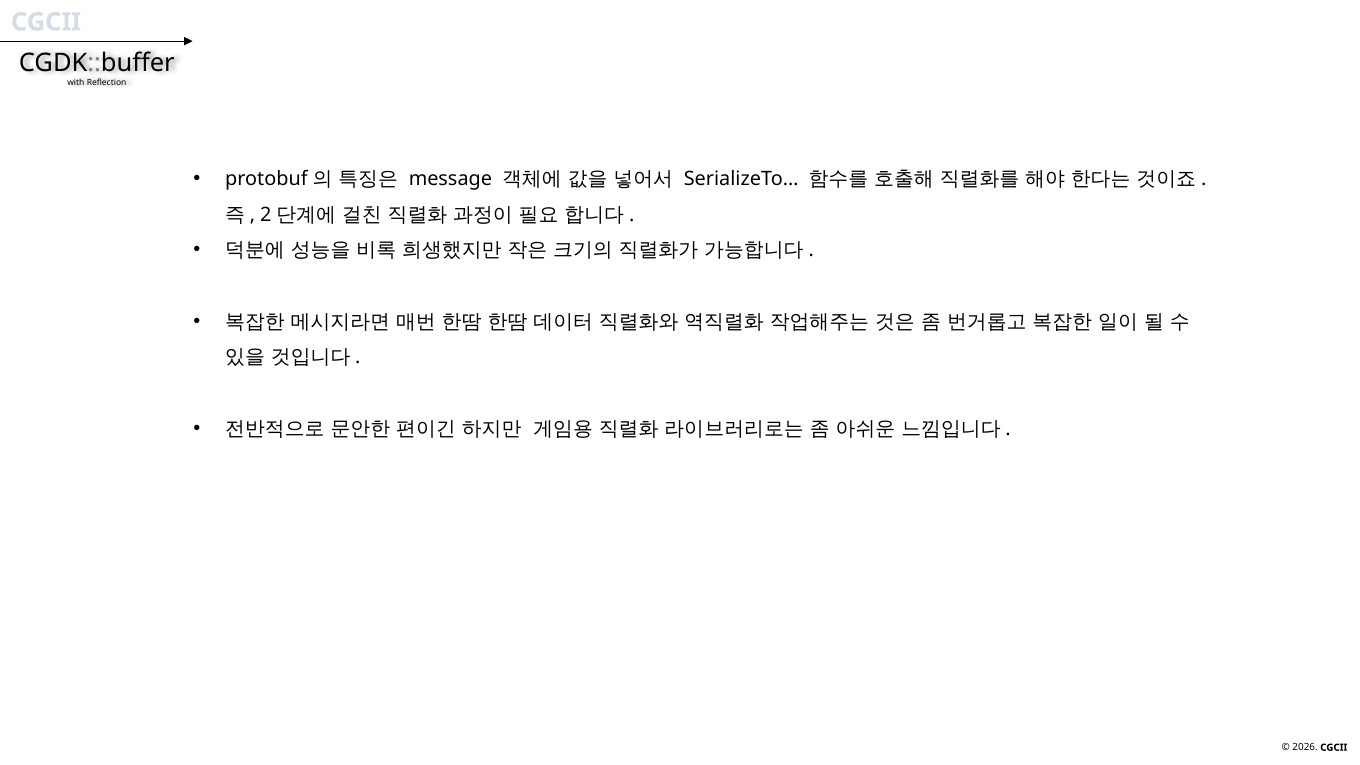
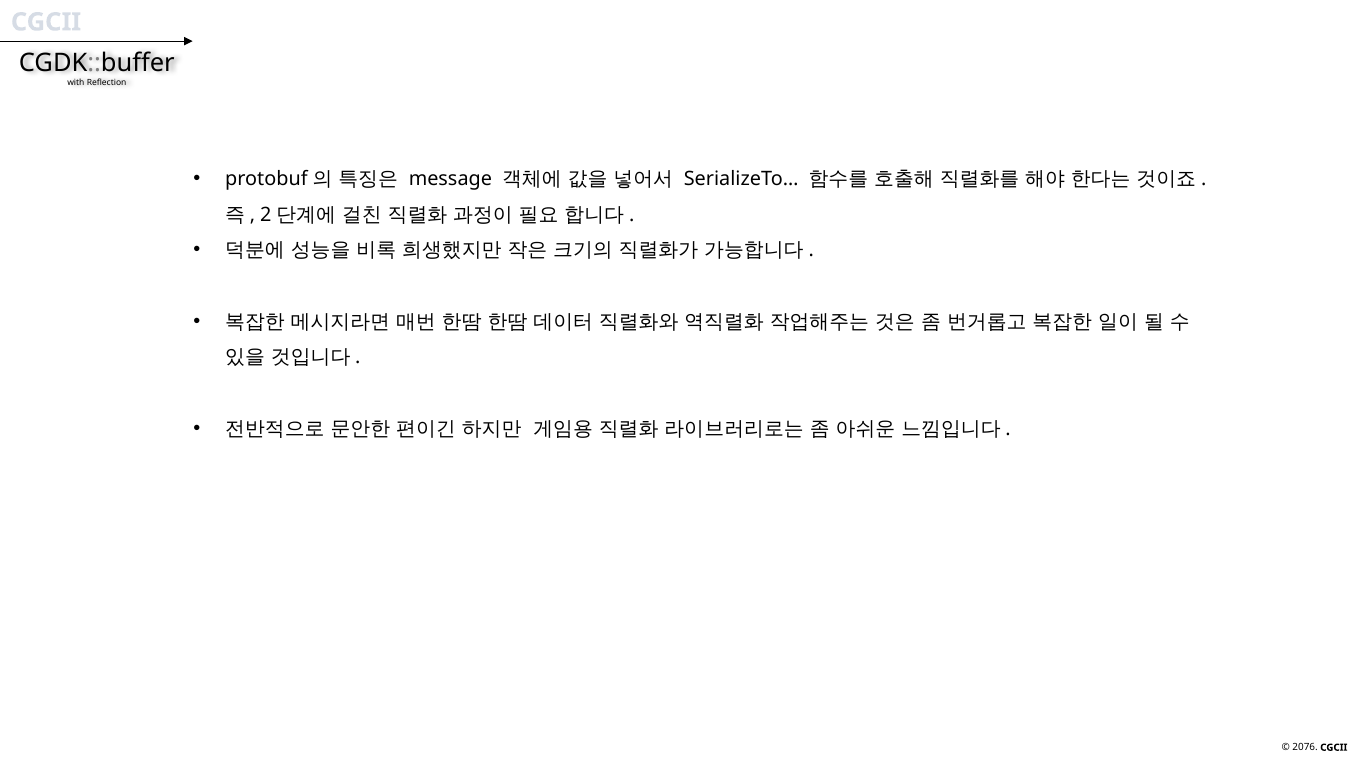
2026: 2026 -> 2076
